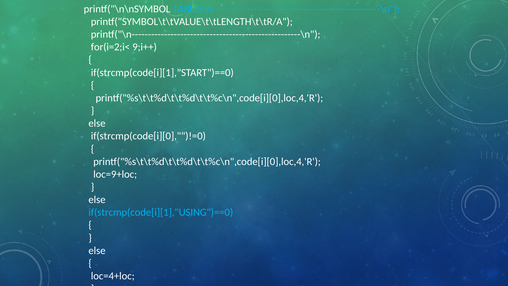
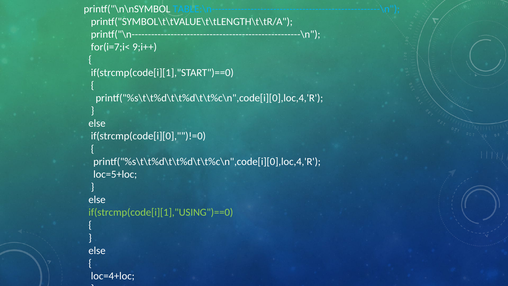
for(i=2;i<: for(i=2;i< -> for(i=7;i<
loc=9+loc: loc=9+loc -> loc=5+loc
if(strcmp(code[i][1],"USING")==0 colour: light blue -> light green
